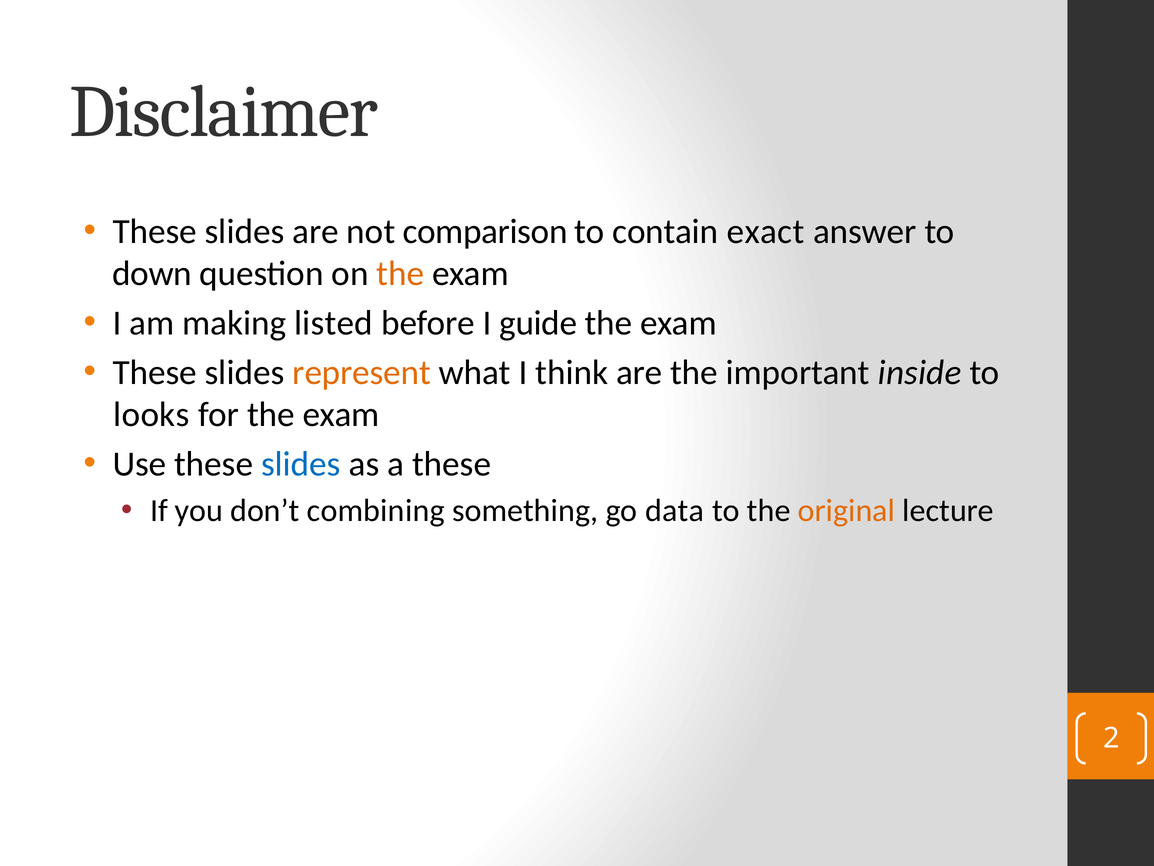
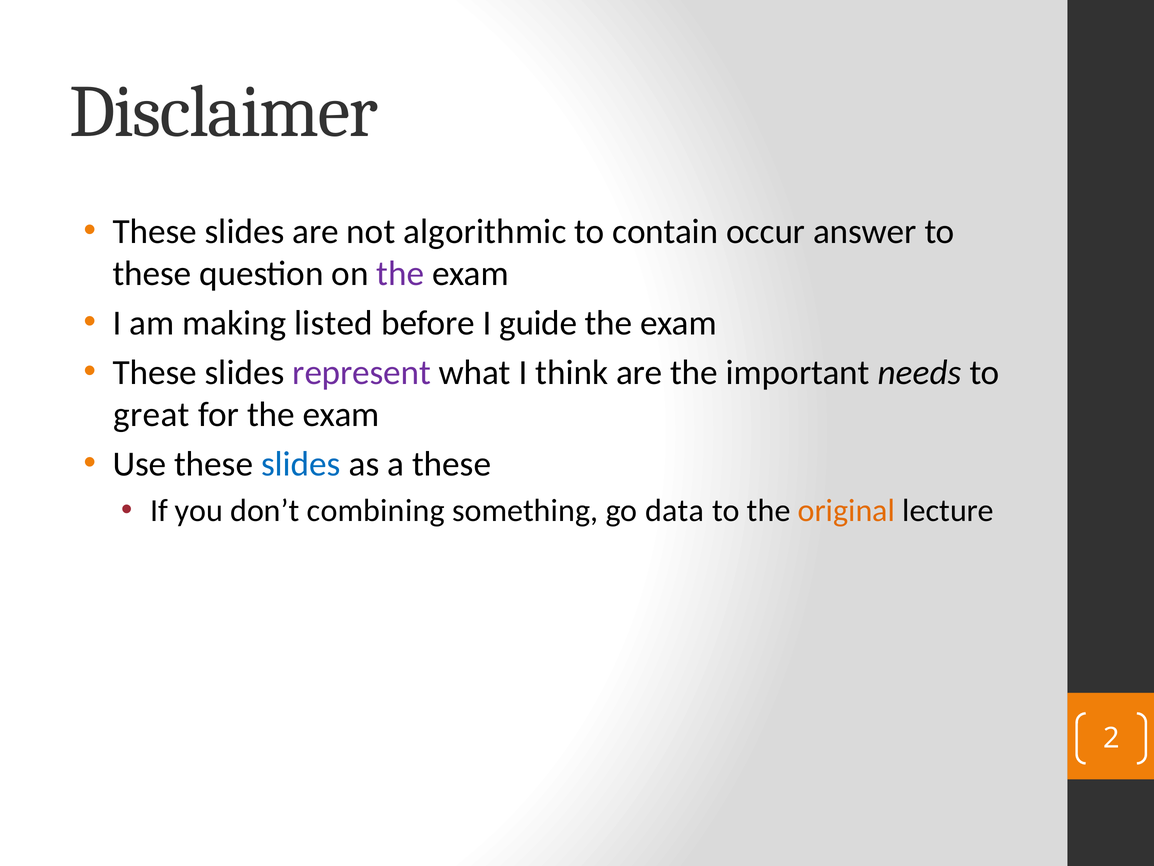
comparison: comparison -> algorithmic
exact: exact -> occur
down at (152, 274): down -> these
the at (400, 274) colour: orange -> purple
represent colour: orange -> purple
inside: inside -> needs
looks: looks -> great
